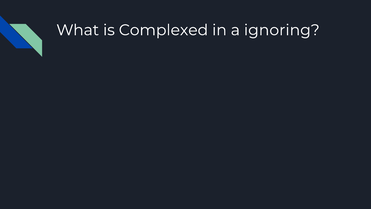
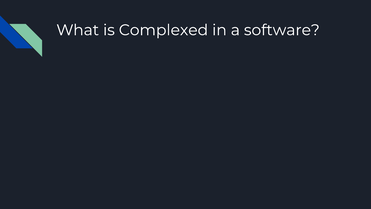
ignoring: ignoring -> software
